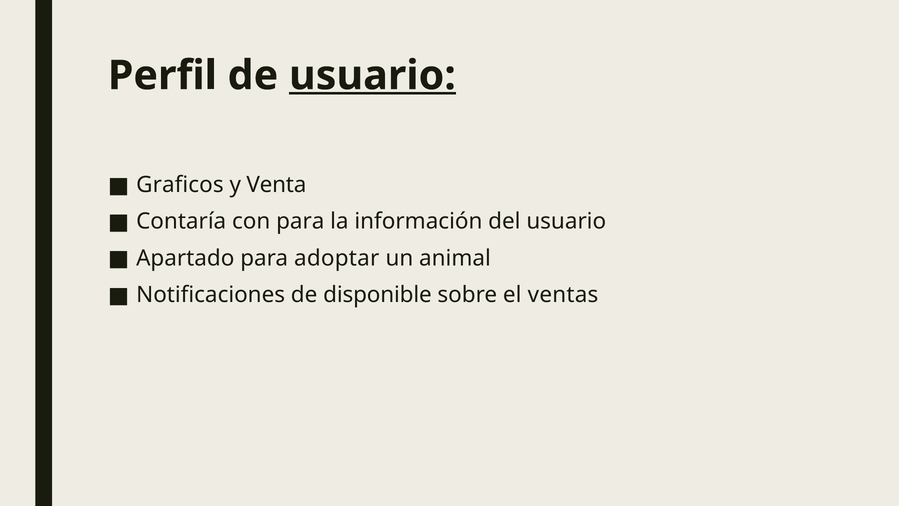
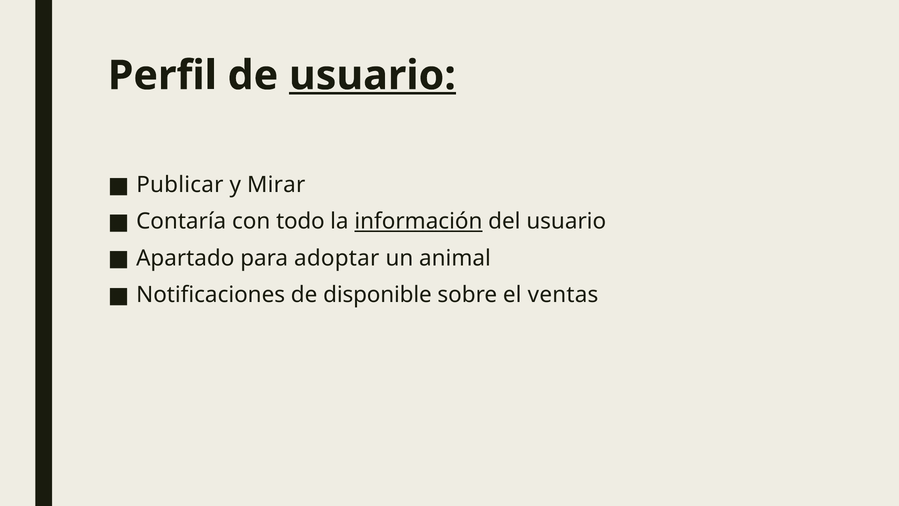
Graficos: Graficos -> Publicar
Venta: Venta -> Mirar
con para: para -> todo
información underline: none -> present
